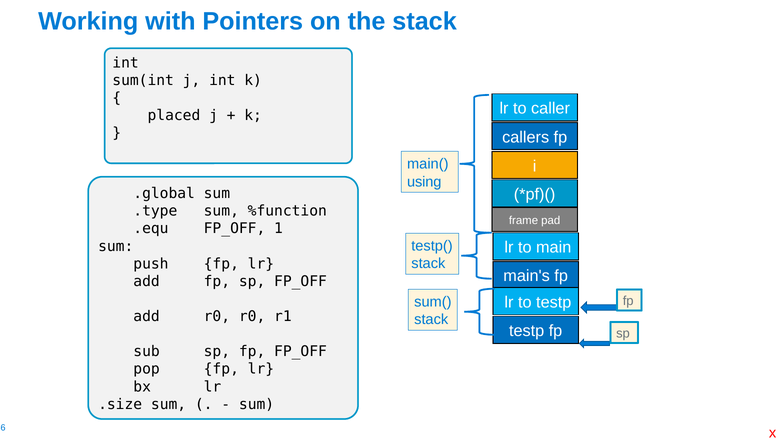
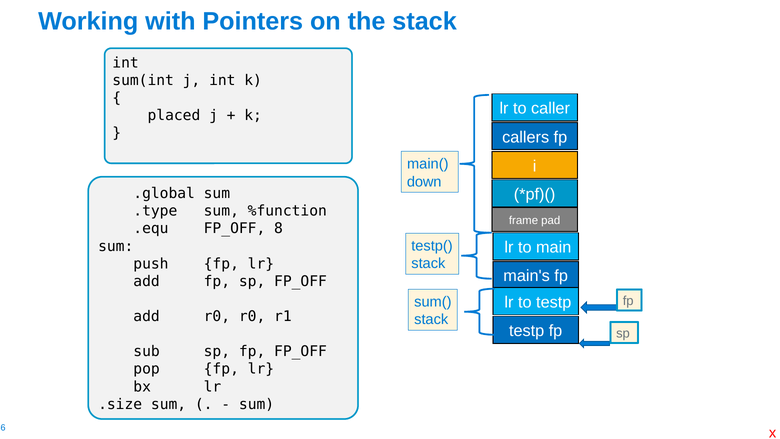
using: using -> down
1: 1 -> 8
